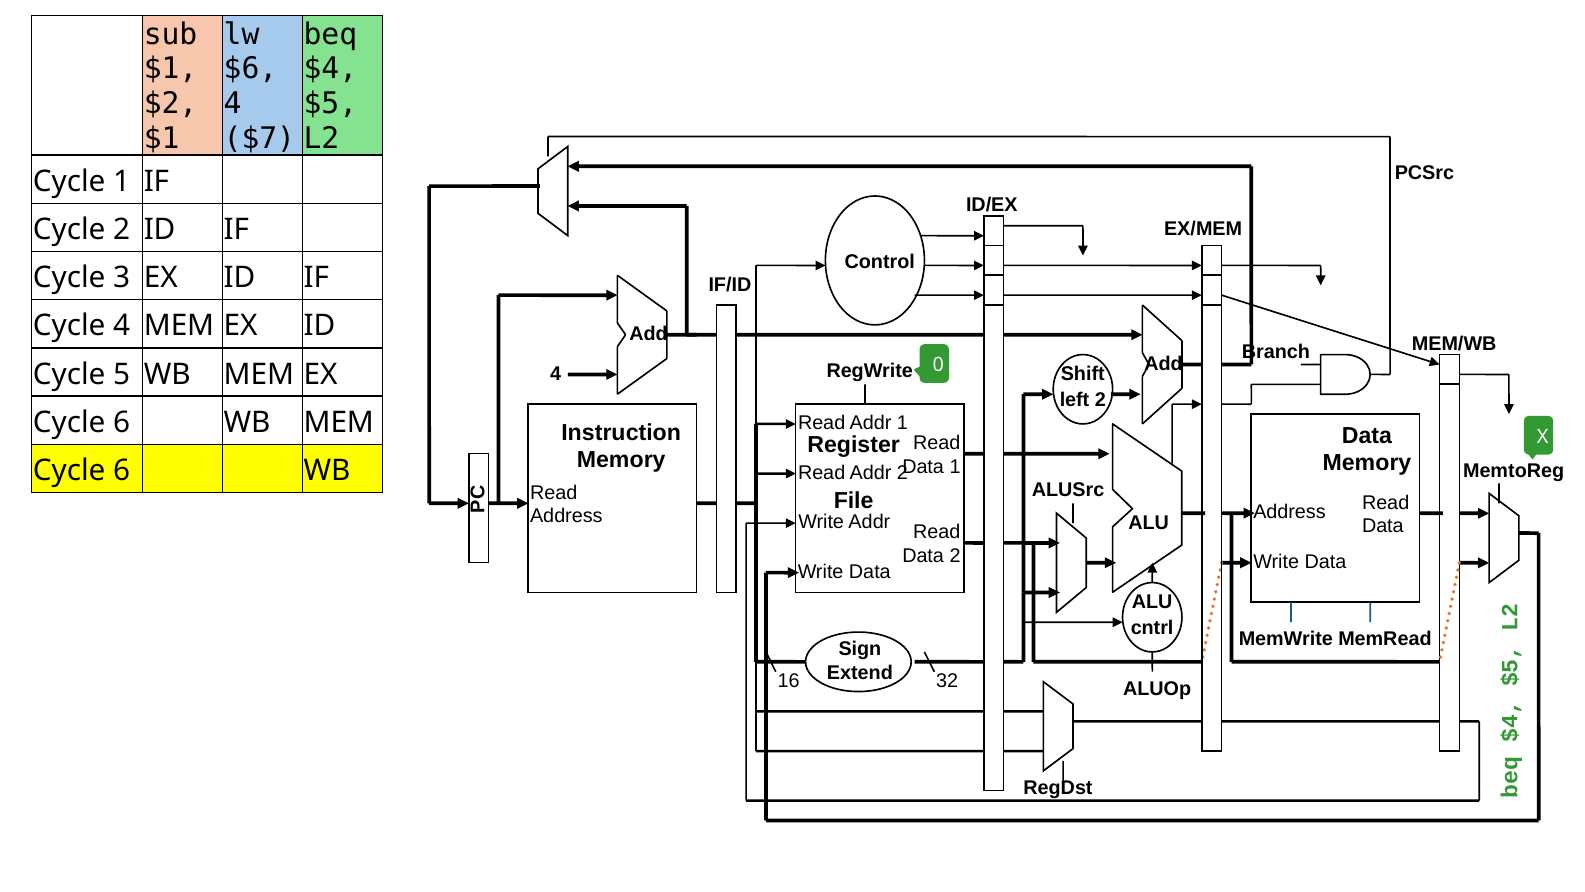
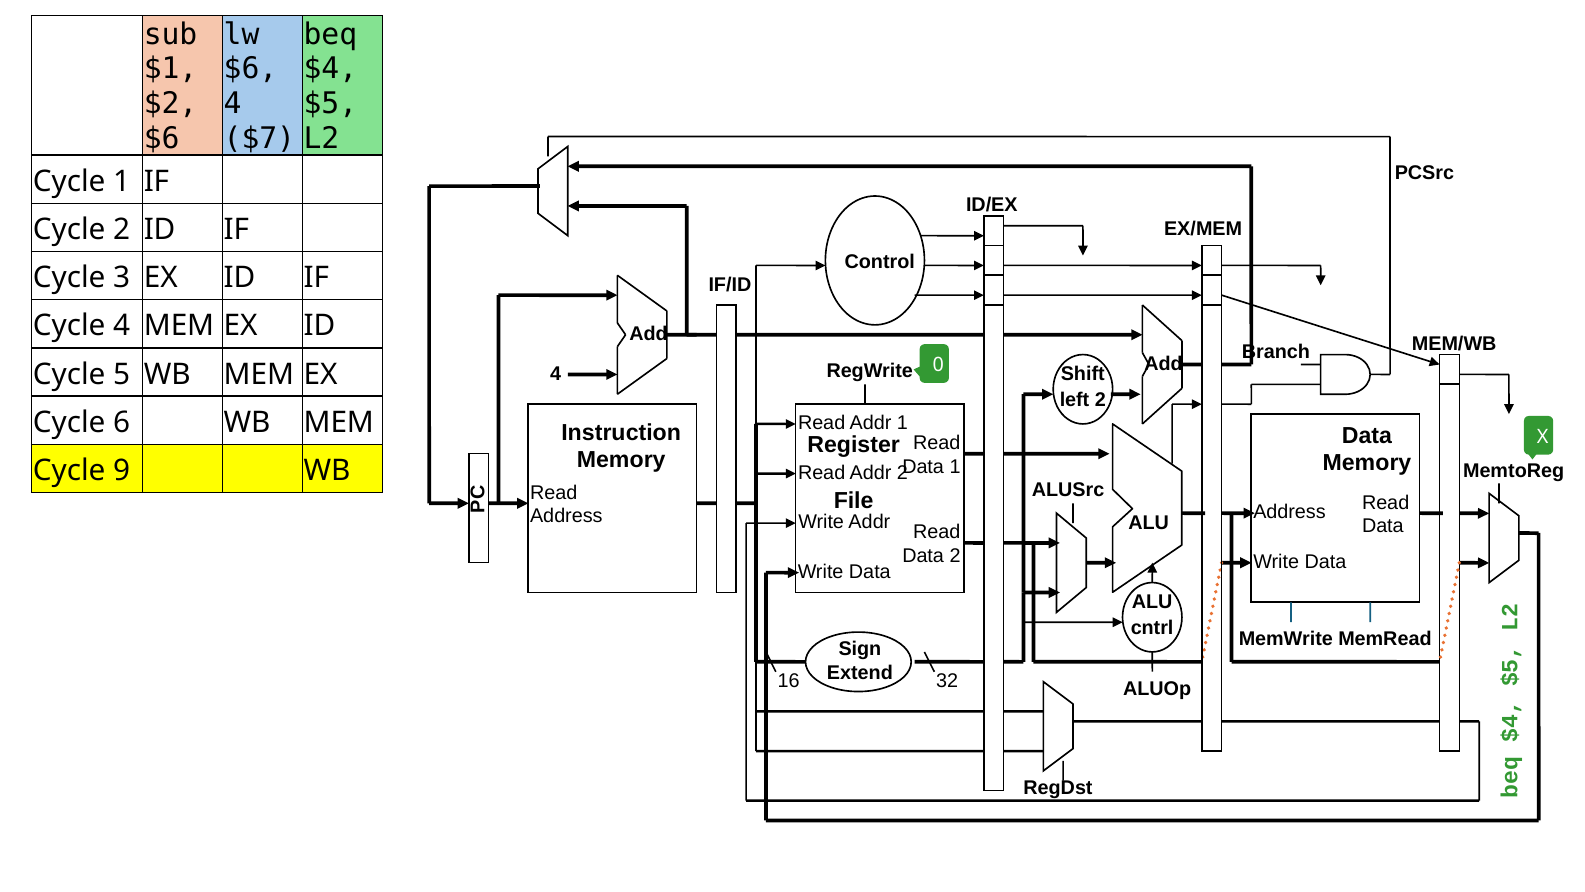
$1 at (162, 138): $1 -> $6
6 at (122, 471): 6 -> 9
